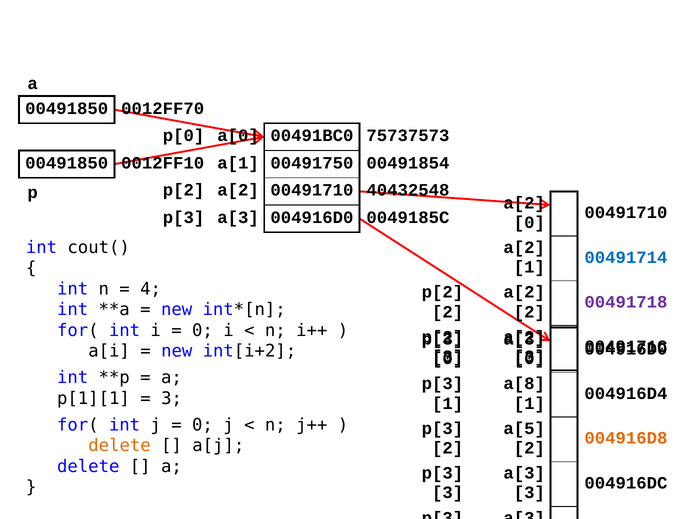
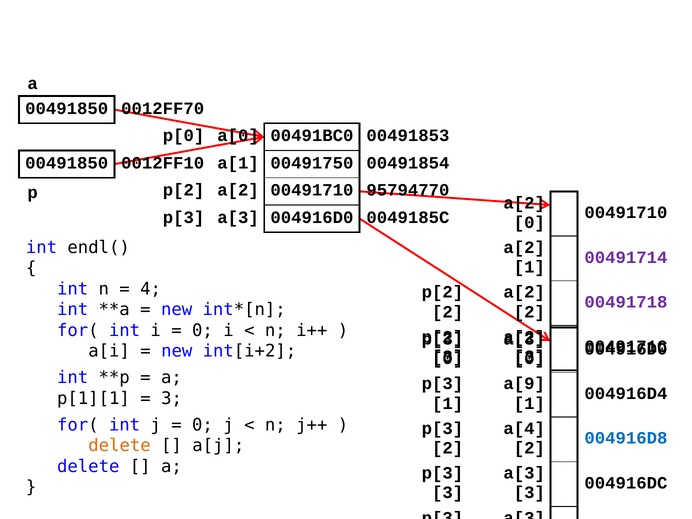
75737573: 75737573 -> 00491853
40432548: 40432548 -> 95794770
cout(: cout( -> endl(
00491714 colour: blue -> purple
a[8: a[8 -> a[9
a[5: a[5 -> a[4
004916D8 colour: orange -> blue
